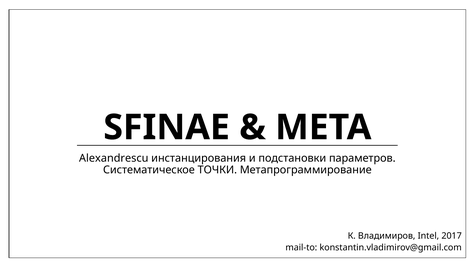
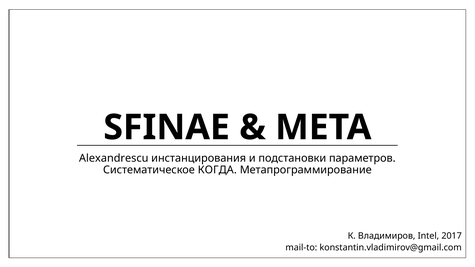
ТОЧКИ: ТОЧКИ -> КОГДА
